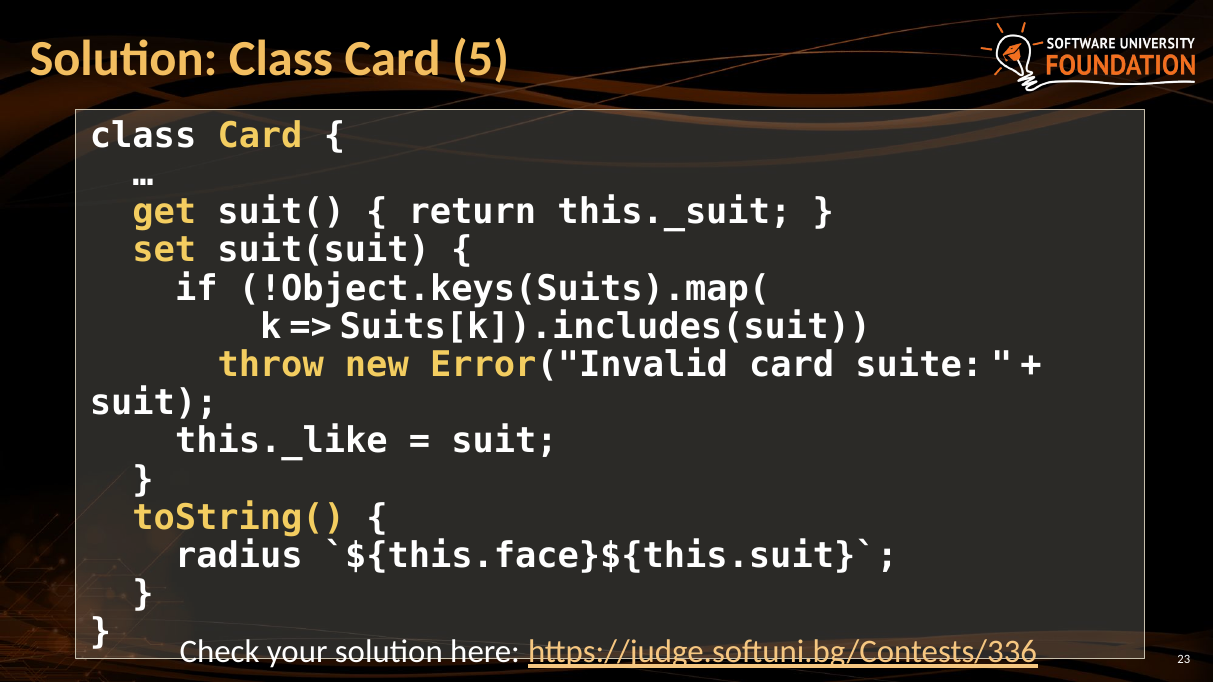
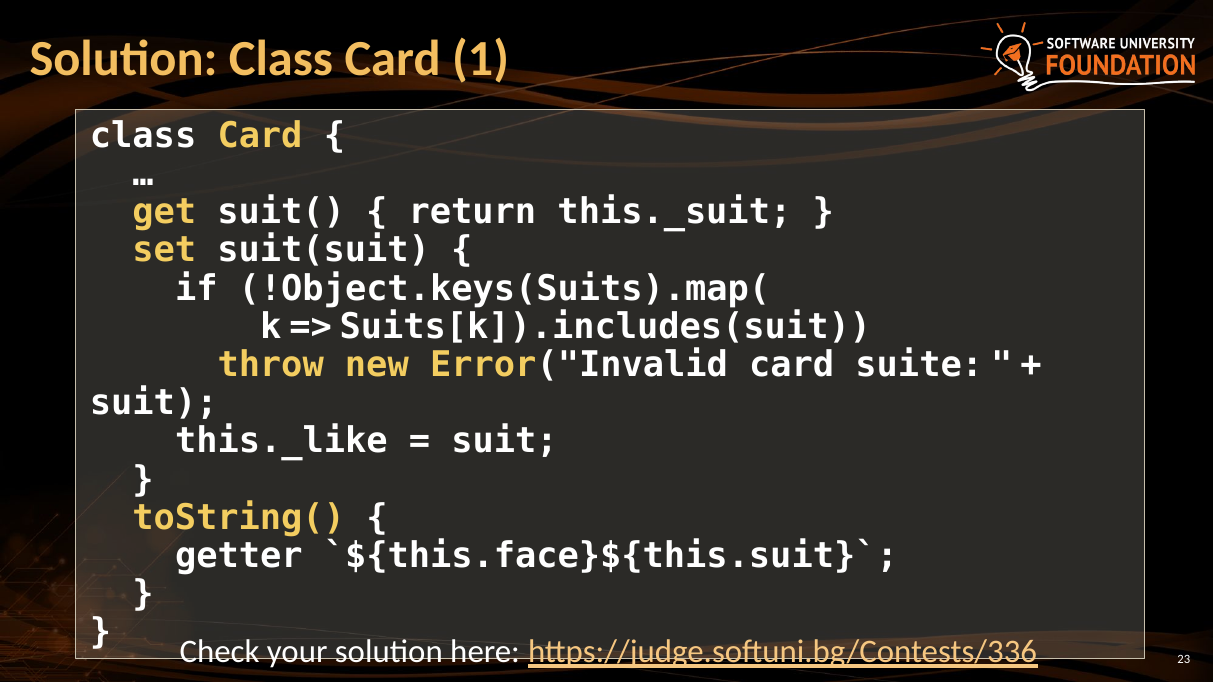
5: 5 -> 1
radius: radius -> getter
